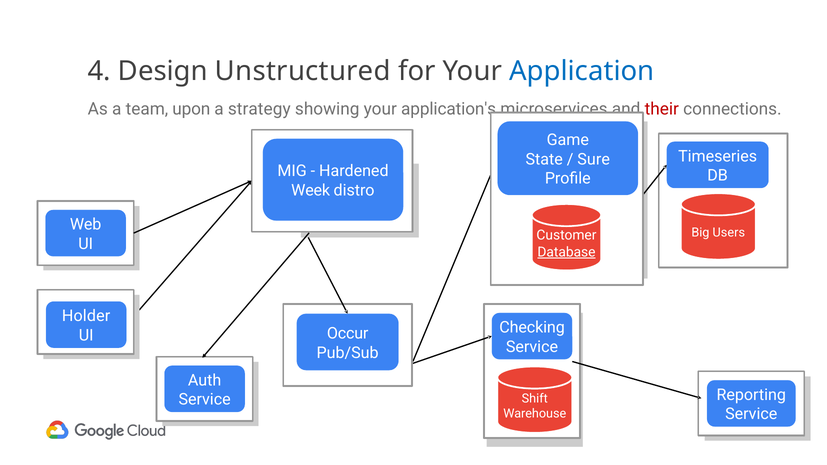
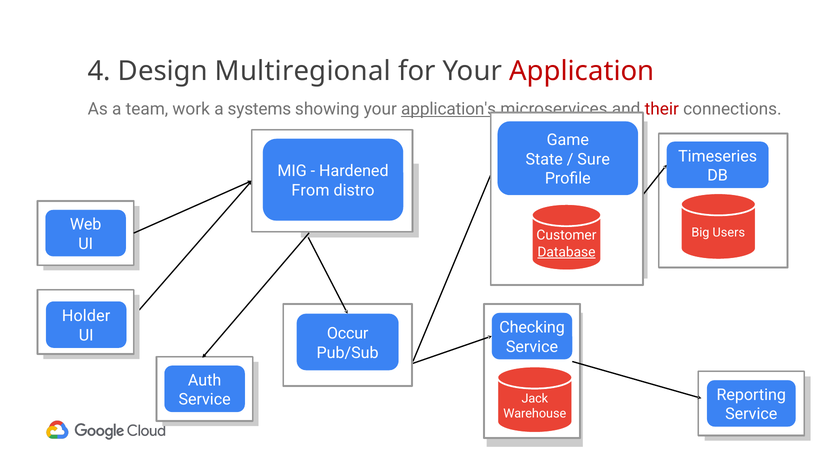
Unstructured: Unstructured -> Multiregional
Application colour: blue -> red
upon: upon -> work
strategy: strategy -> systems
application's underline: none -> present
Week: Week -> From
Shift: Shift -> Jack
